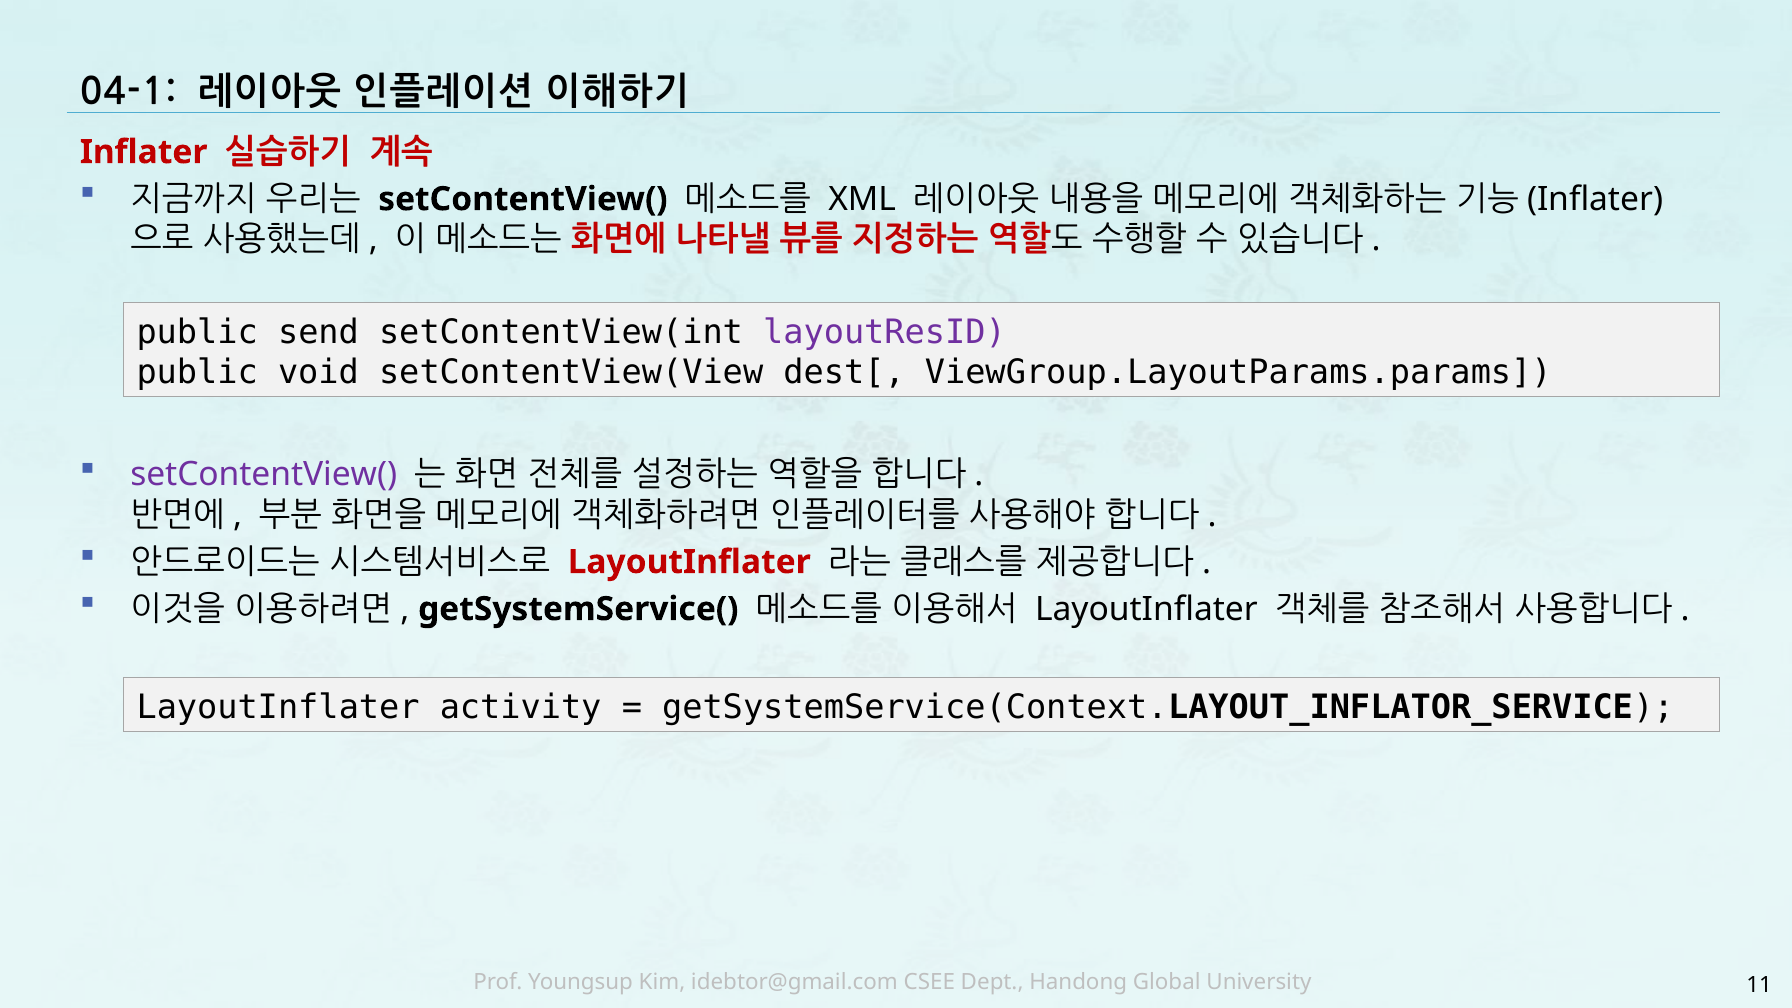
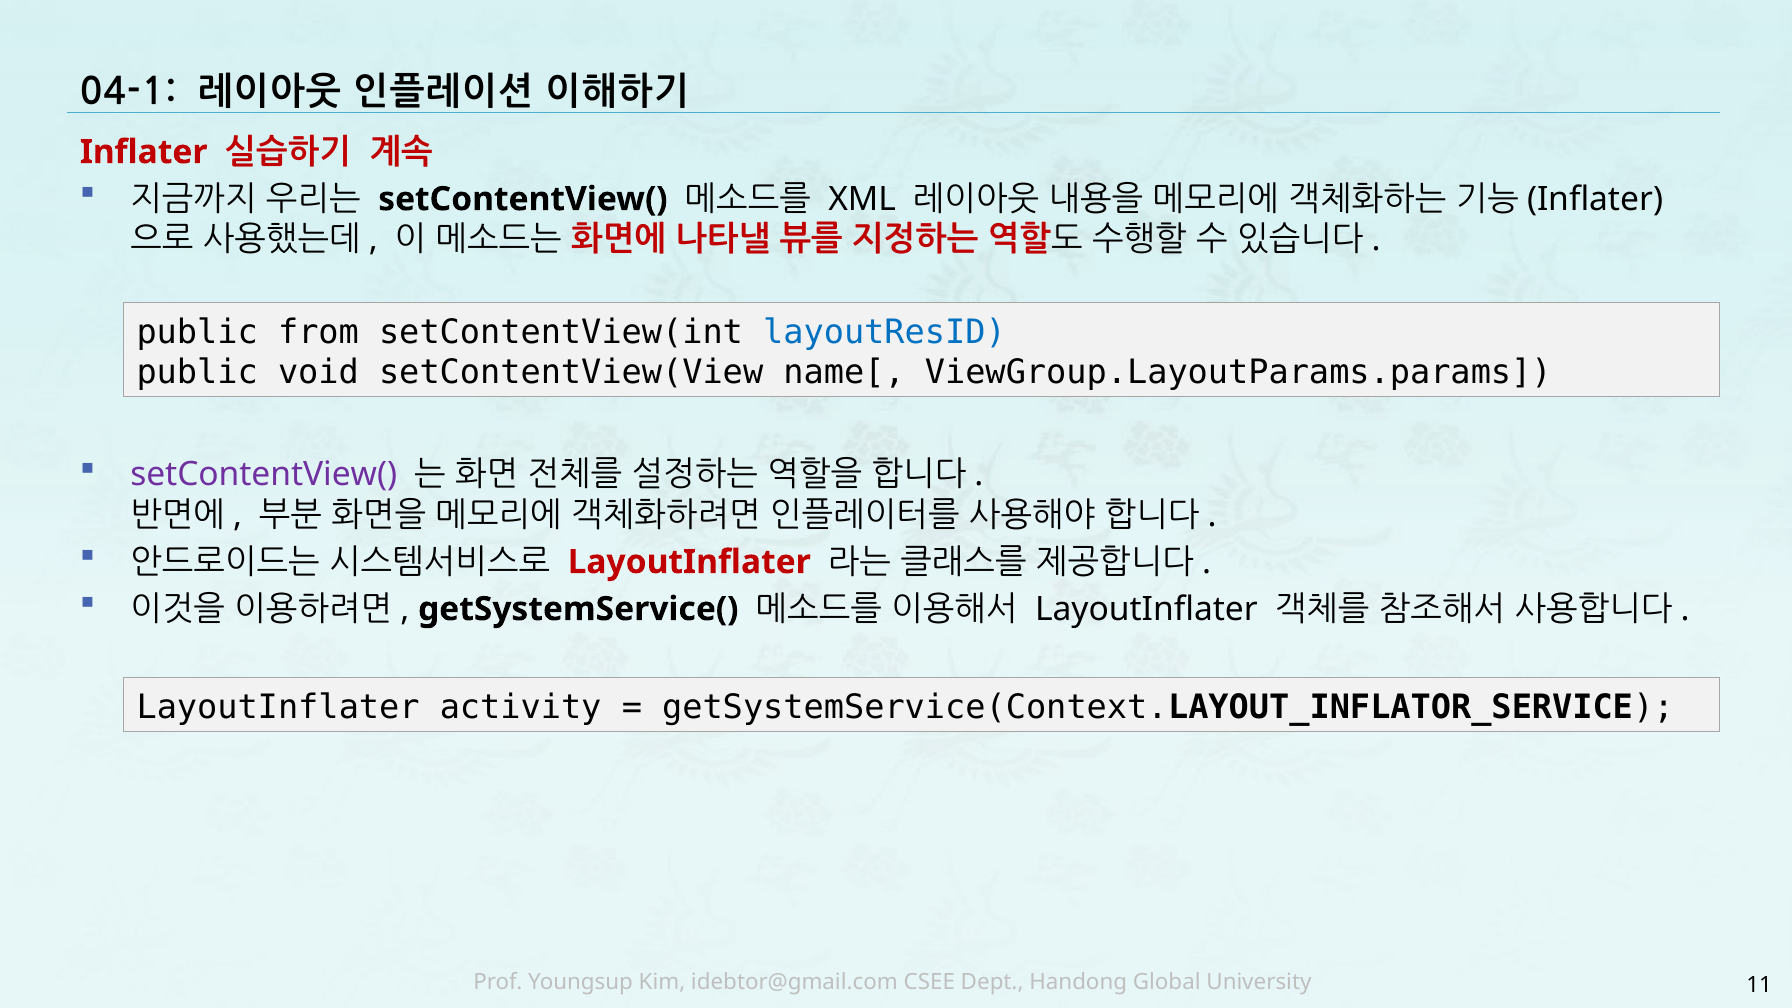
send: send -> from
layoutResID colour: purple -> blue
dest[: dest[ -> name[
